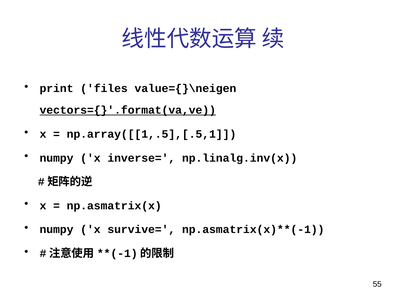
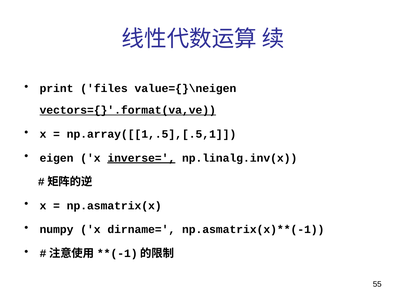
numpy at (57, 158): numpy -> eigen
inverse= underline: none -> present
survive=: survive= -> dirname=
